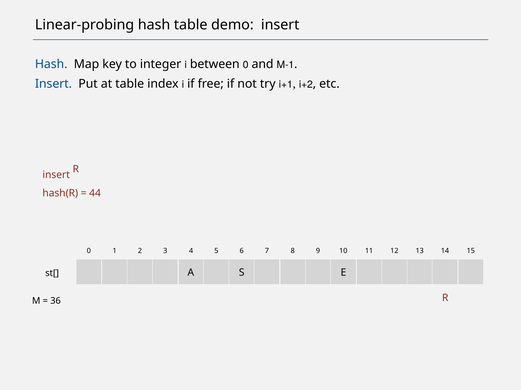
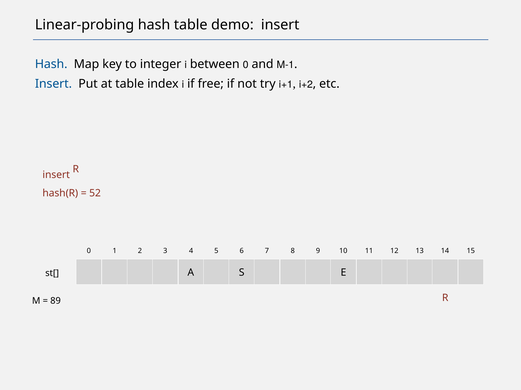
44: 44 -> 52
36: 36 -> 89
